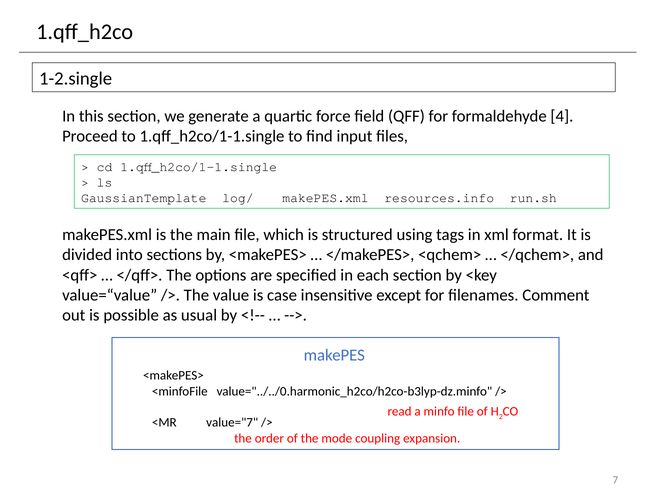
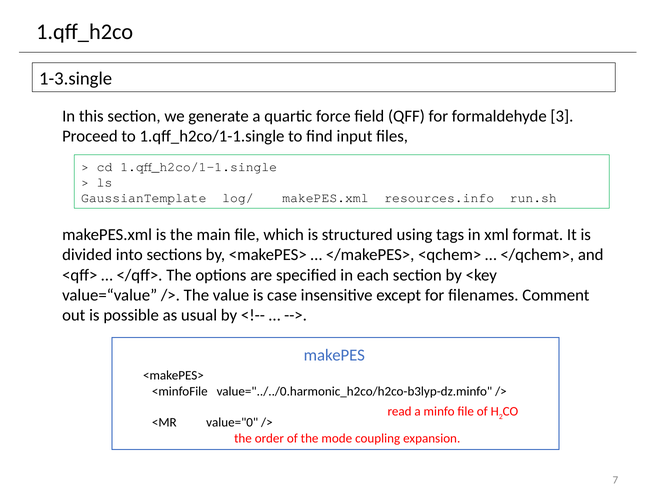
1-2.single: 1-2.single -> 1-3.single
4: 4 -> 3
value="7: value="7 -> value="0
